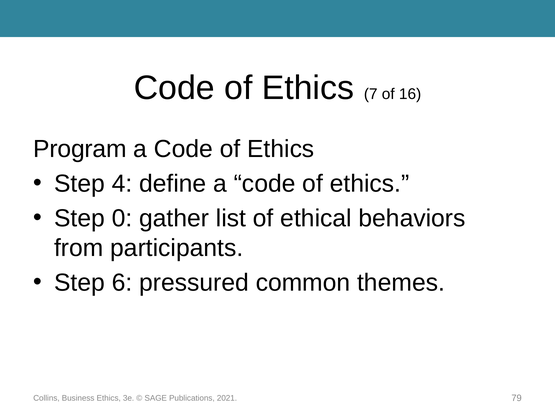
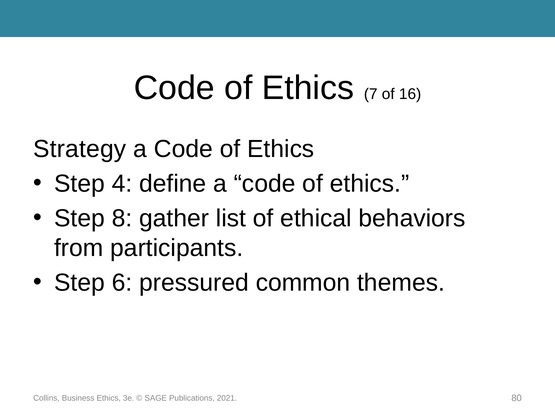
Program: Program -> Strategy
0: 0 -> 8
79: 79 -> 80
